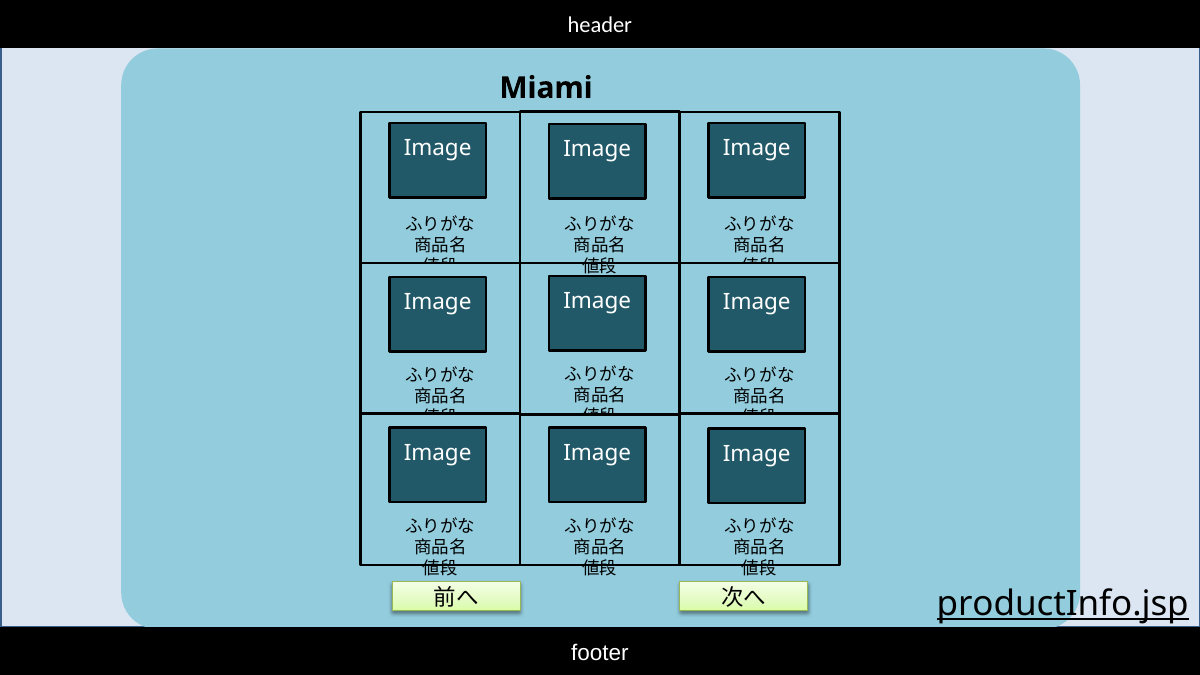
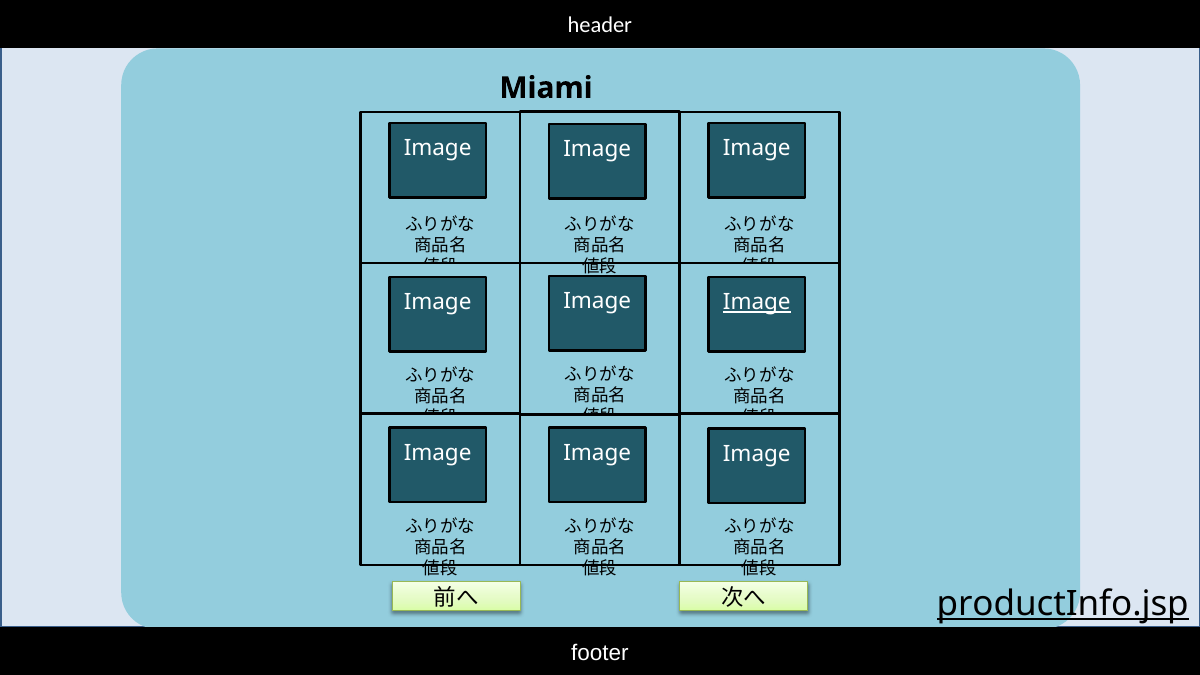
Image at (757, 302) underline: none -> present
